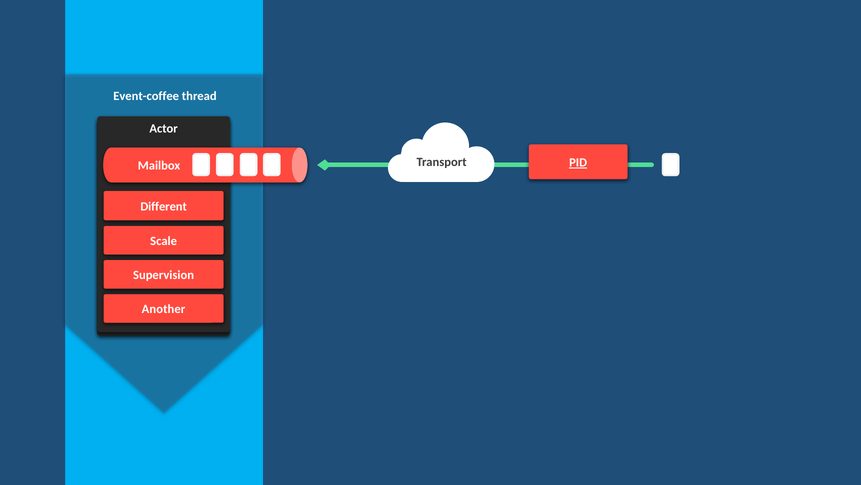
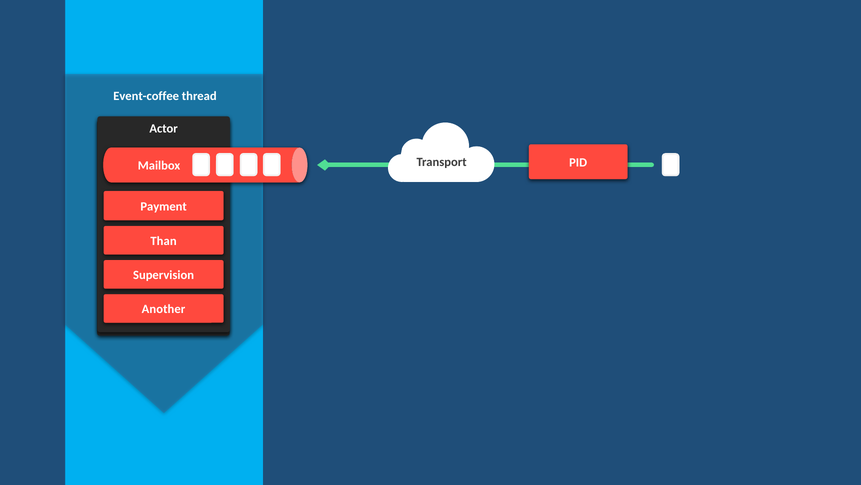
PID underline: present -> none
Different: Different -> Payment
Scale: Scale -> Than
